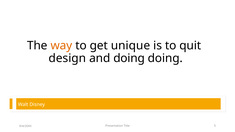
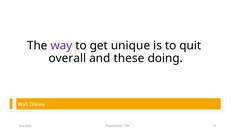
way colour: orange -> purple
design: design -> overall
and doing: doing -> these
